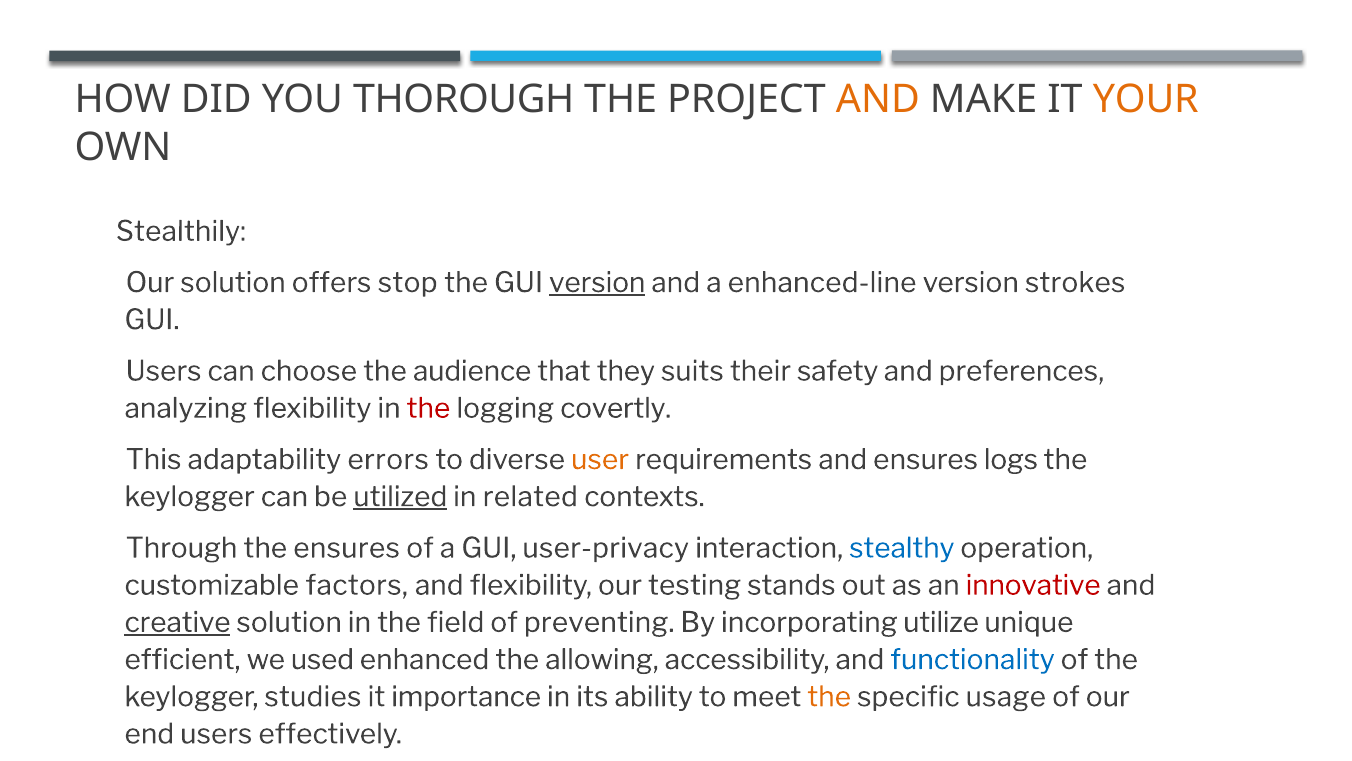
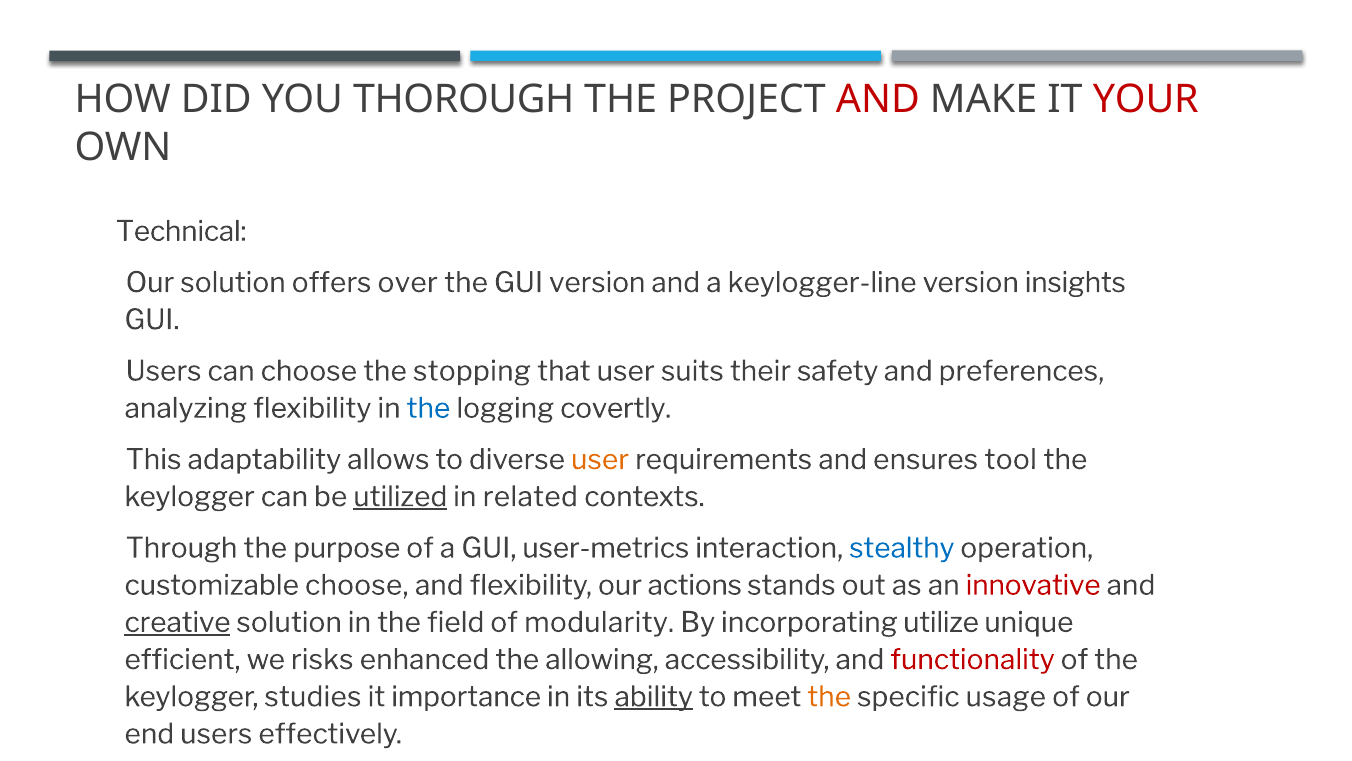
AND at (878, 100) colour: orange -> red
YOUR colour: orange -> red
Stealthily: Stealthily -> Technical
stop: stop -> over
version at (597, 283) underline: present -> none
enhanced-line: enhanced-line -> keylogger-line
strokes: strokes -> insights
audience: audience -> stopping
that they: they -> user
the at (428, 408) colour: red -> blue
errors: errors -> allows
logs: logs -> tool
the ensures: ensures -> purpose
user-privacy: user-privacy -> user-metrics
customizable factors: factors -> choose
testing: testing -> actions
preventing: preventing -> modularity
used: used -> risks
functionality colour: blue -> red
ability underline: none -> present
